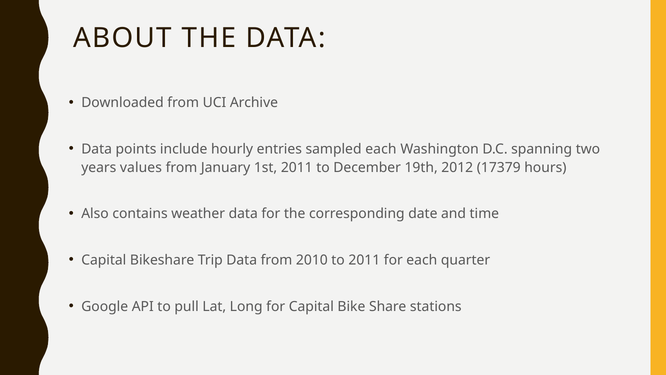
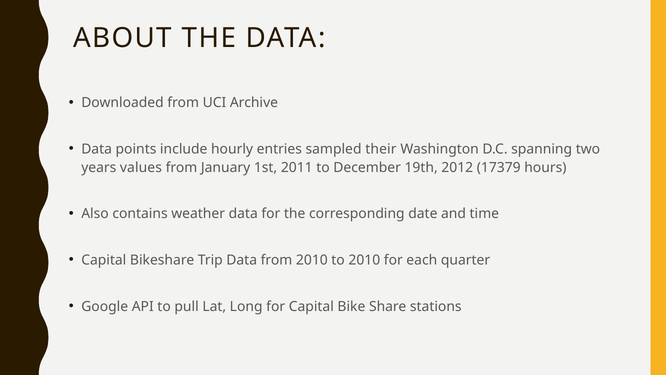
sampled each: each -> their
to 2011: 2011 -> 2010
